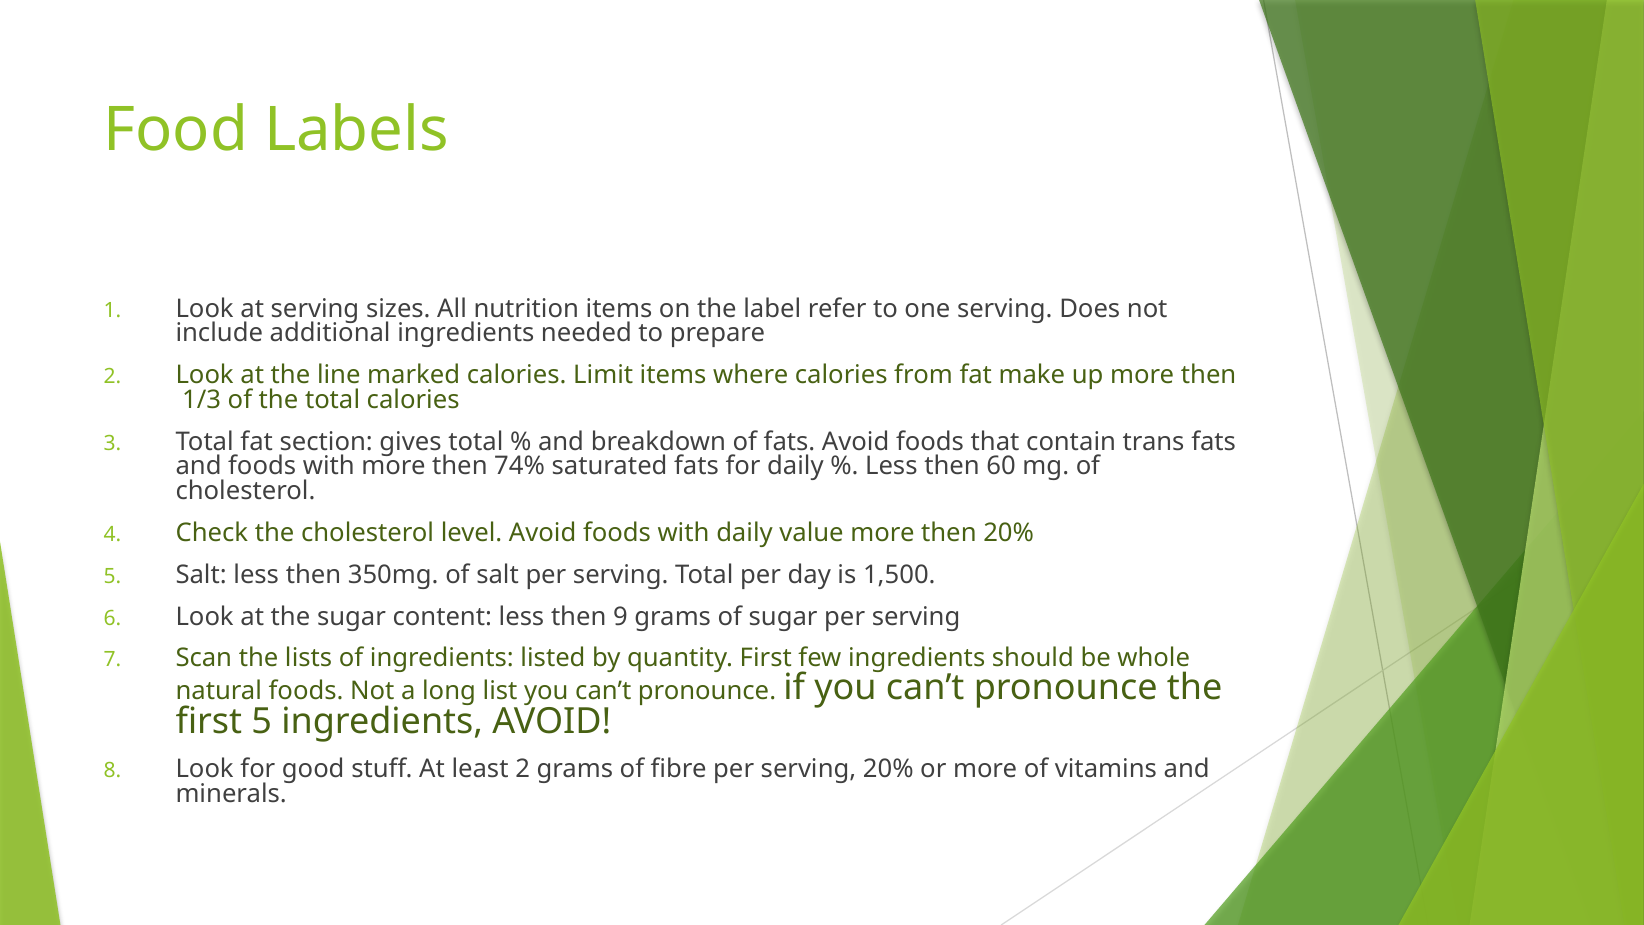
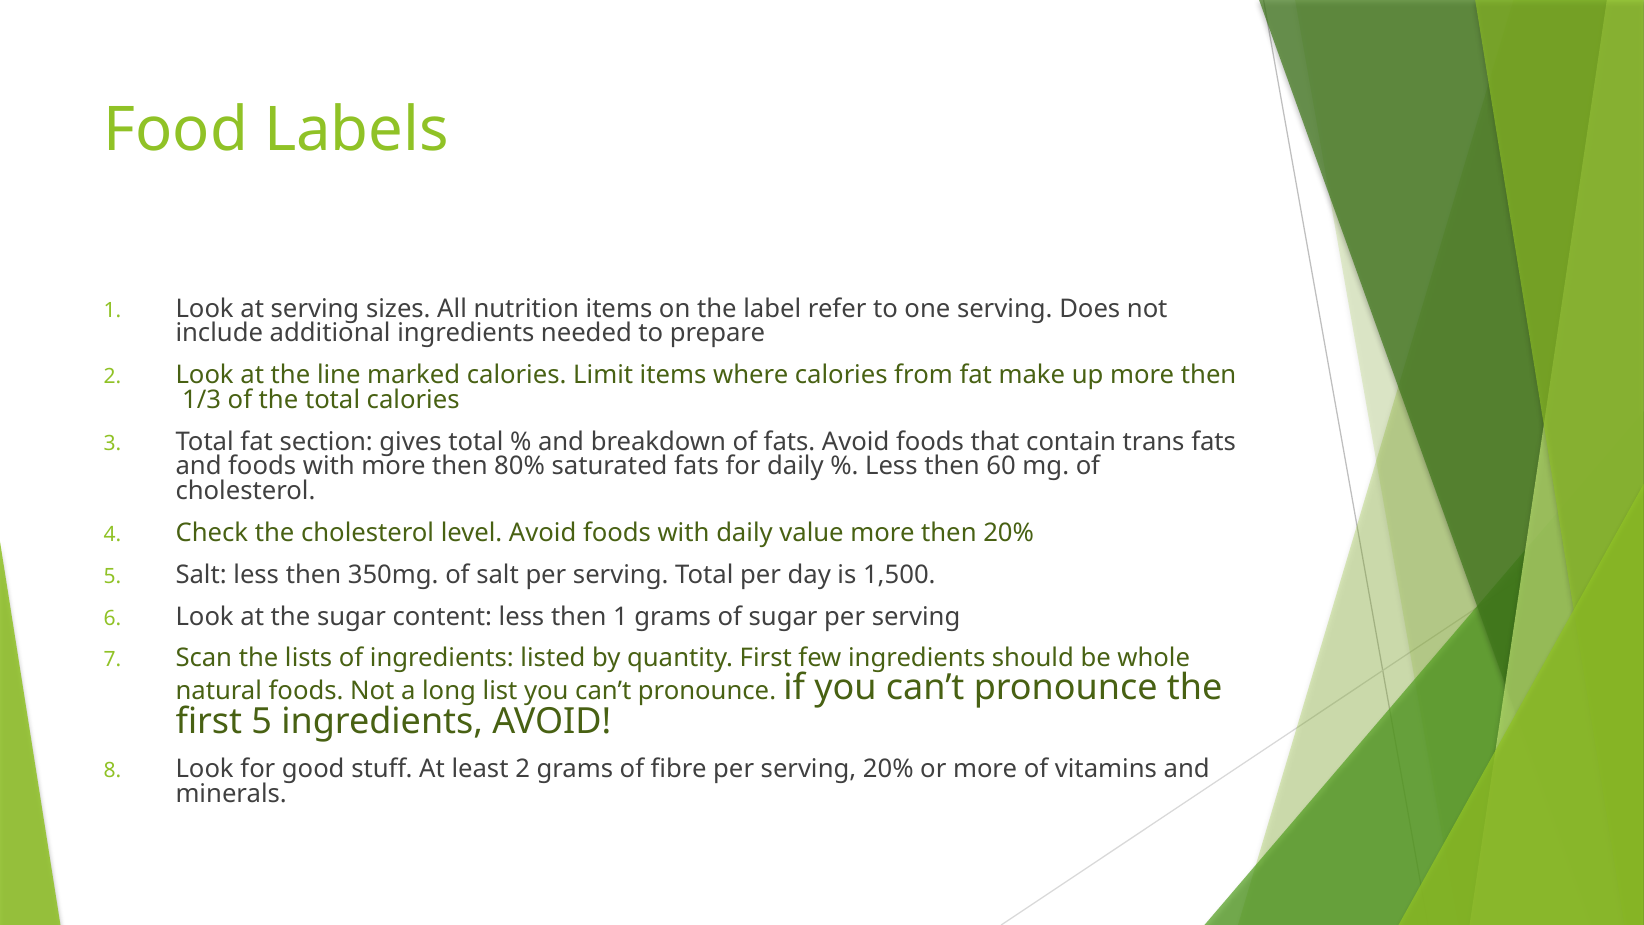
74%: 74% -> 80%
then 9: 9 -> 1
